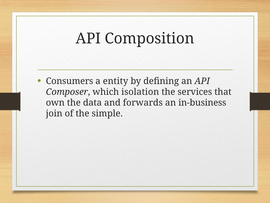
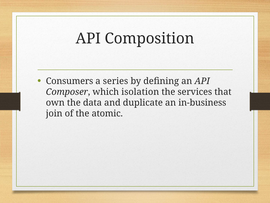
entity: entity -> series
forwards: forwards -> duplicate
simple: simple -> atomic
